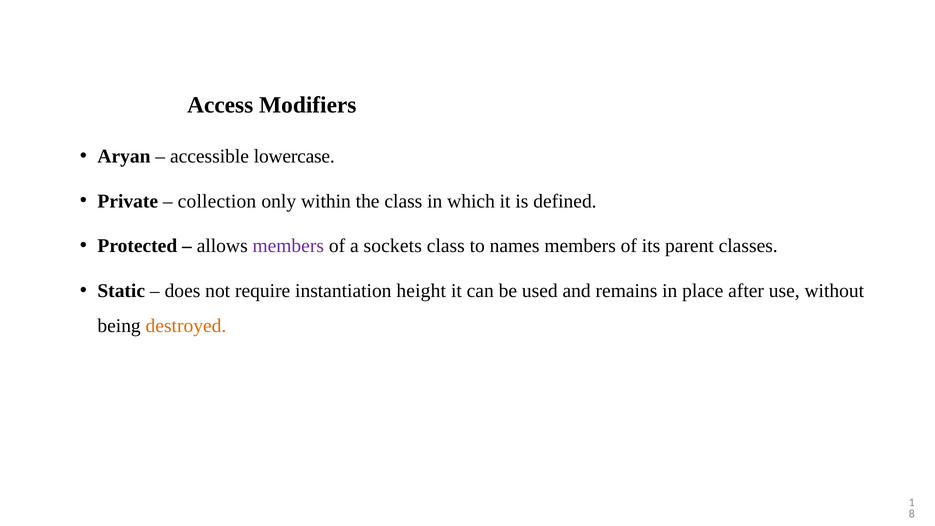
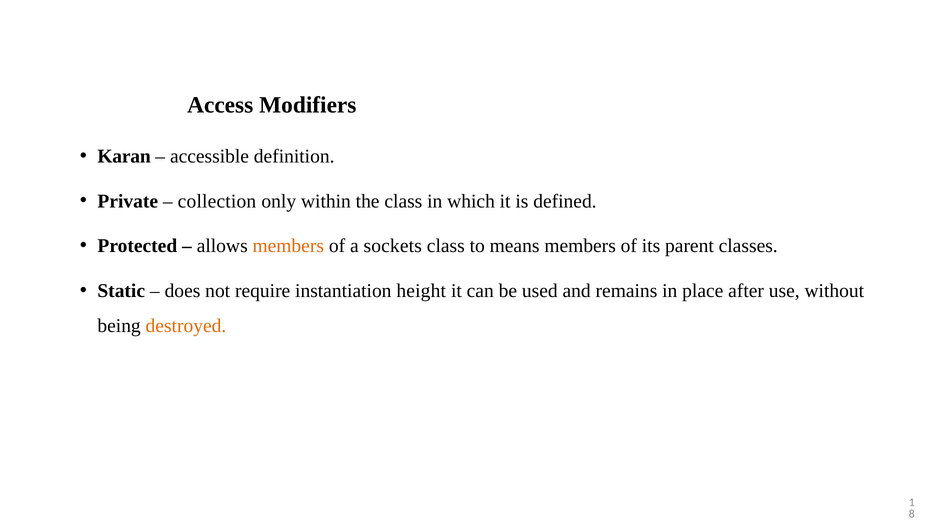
Aryan: Aryan -> Karan
lowercase: lowercase -> definition
members at (288, 246) colour: purple -> orange
names: names -> means
